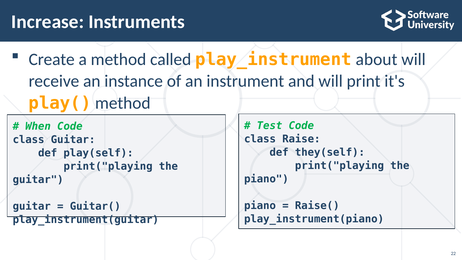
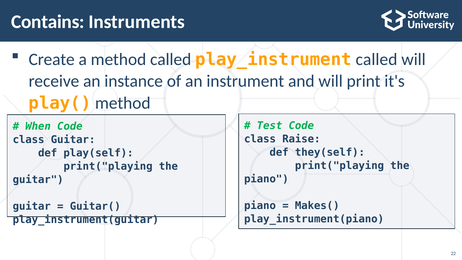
Increase: Increase -> Contains
play_instrument about: about -> called
Raise(: Raise( -> Makes(
